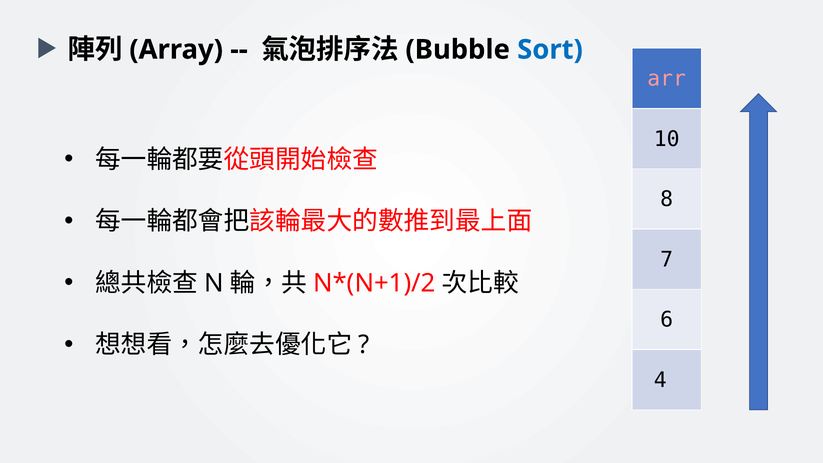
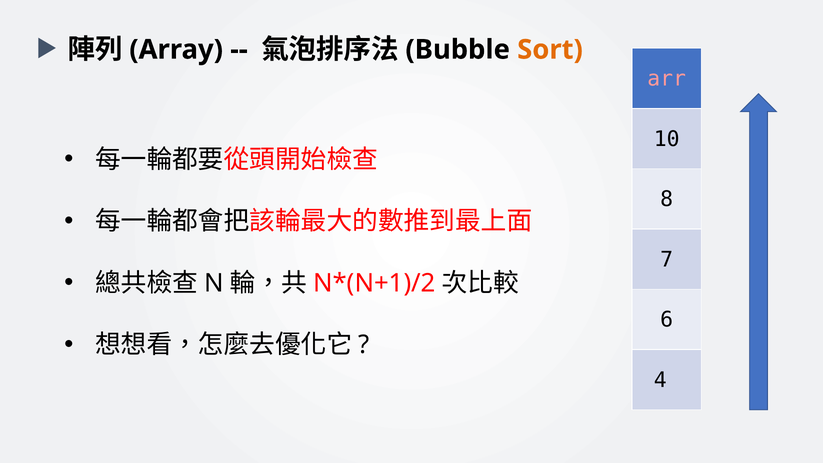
Sort colour: blue -> orange
